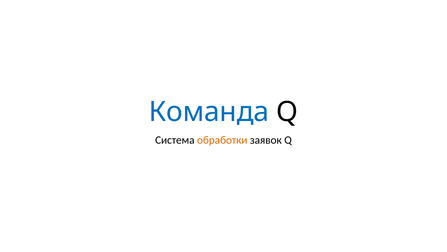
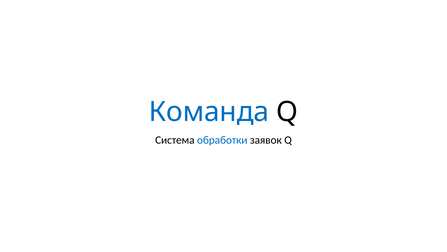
обработки colour: orange -> blue
